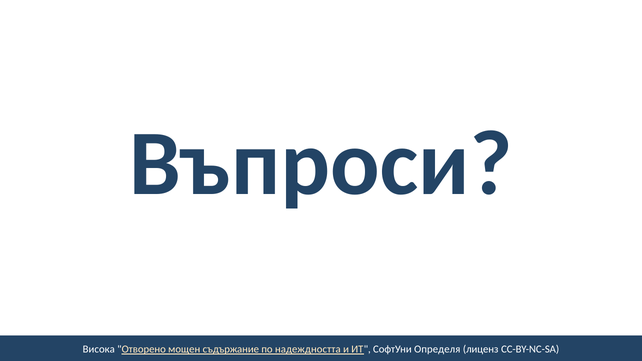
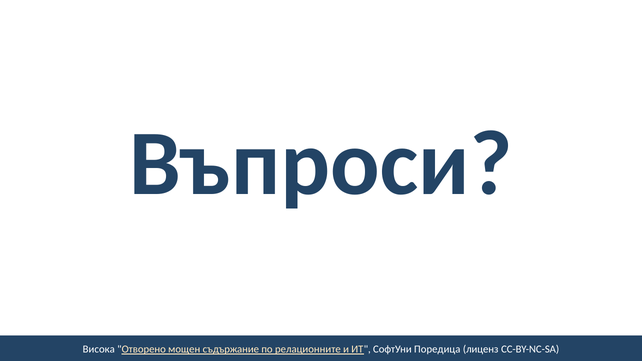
надеждността: надеждността -> релационните
Определя: Определя -> Поредица
